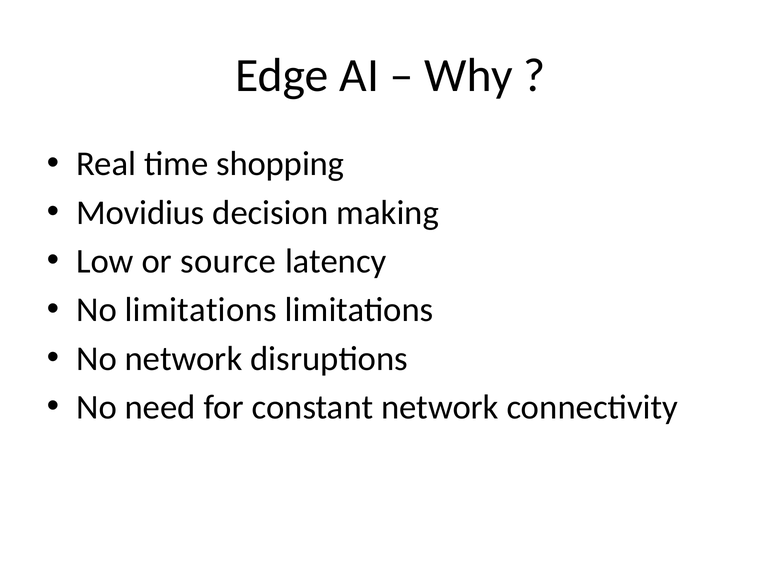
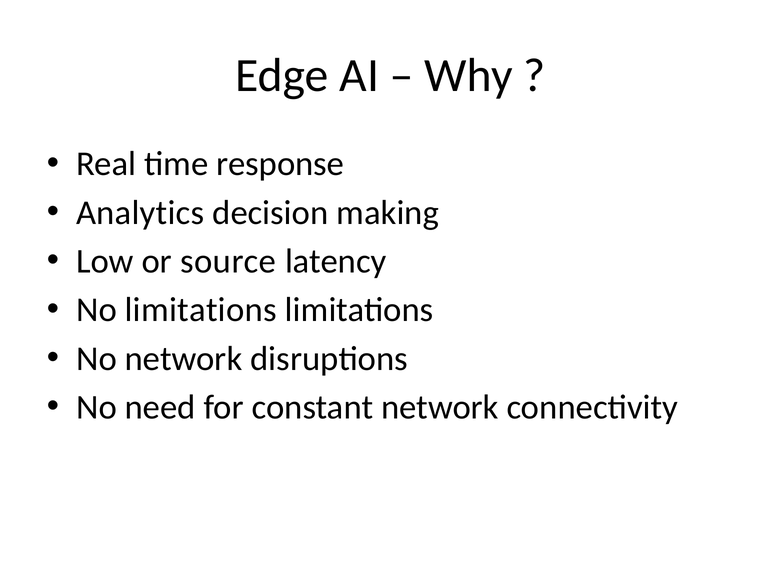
shopping: shopping -> response
Movidius: Movidius -> Analytics
